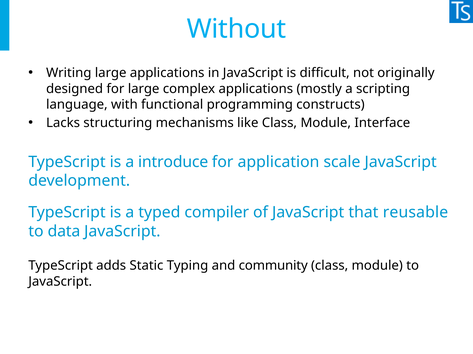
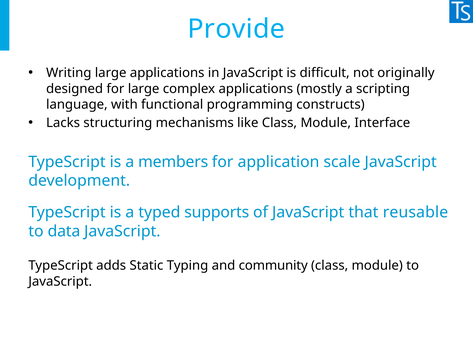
Without: Without -> Provide
introduce: introduce -> members
compiler: compiler -> supports
